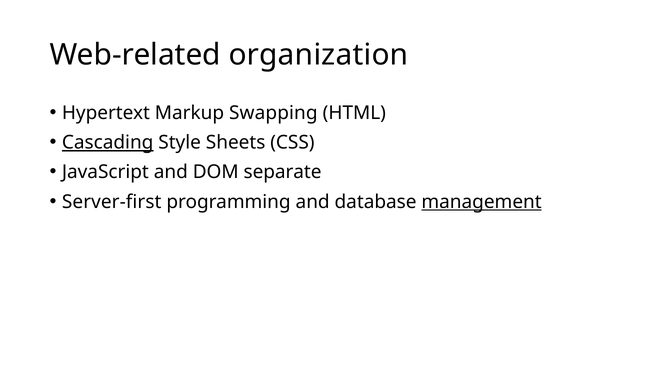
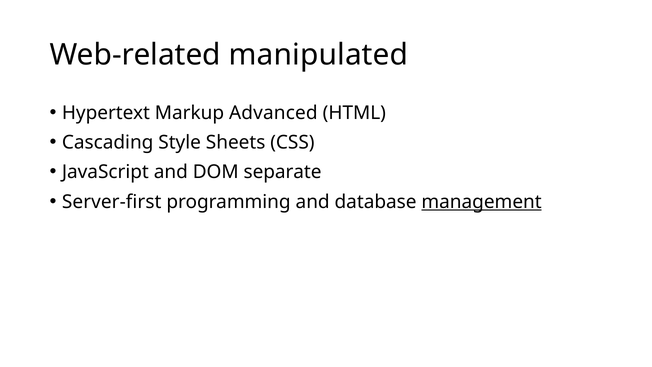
organization: organization -> manipulated
Swapping: Swapping -> Advanced
Cascading underline: present -> none
